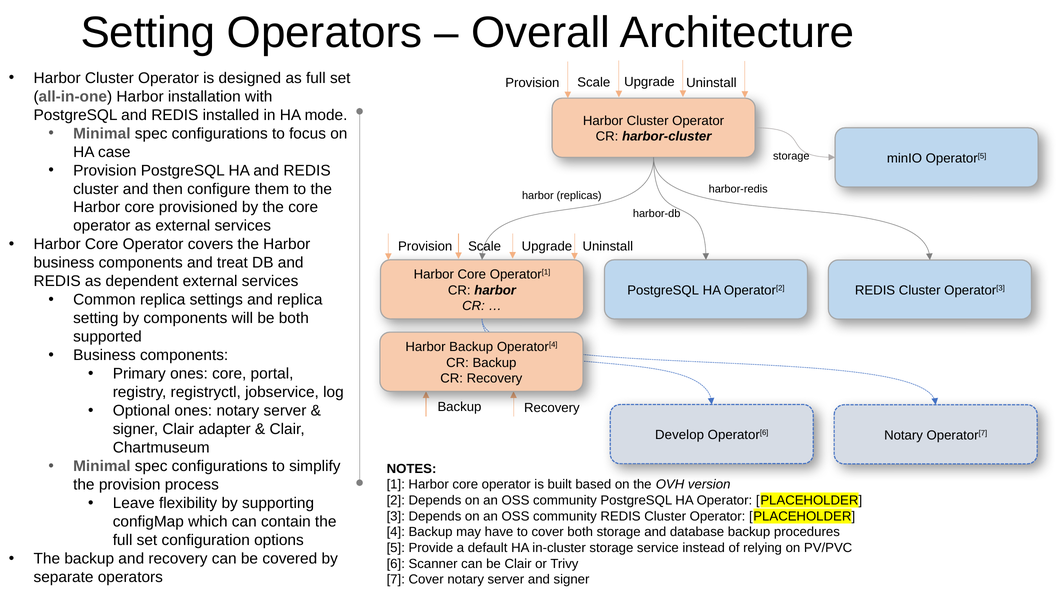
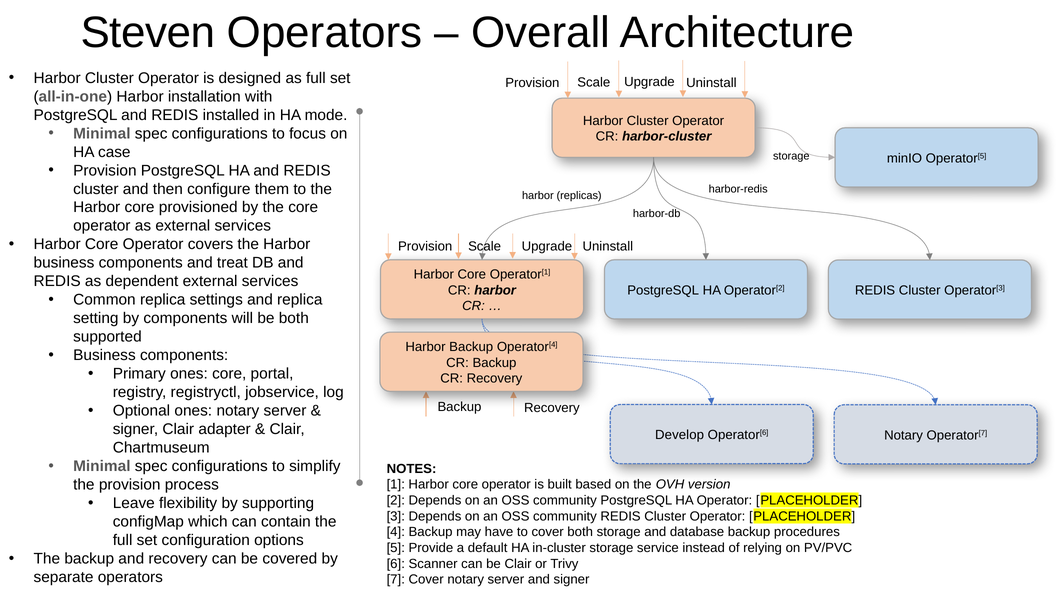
Setting at (148, 33): Setting -> Steven
